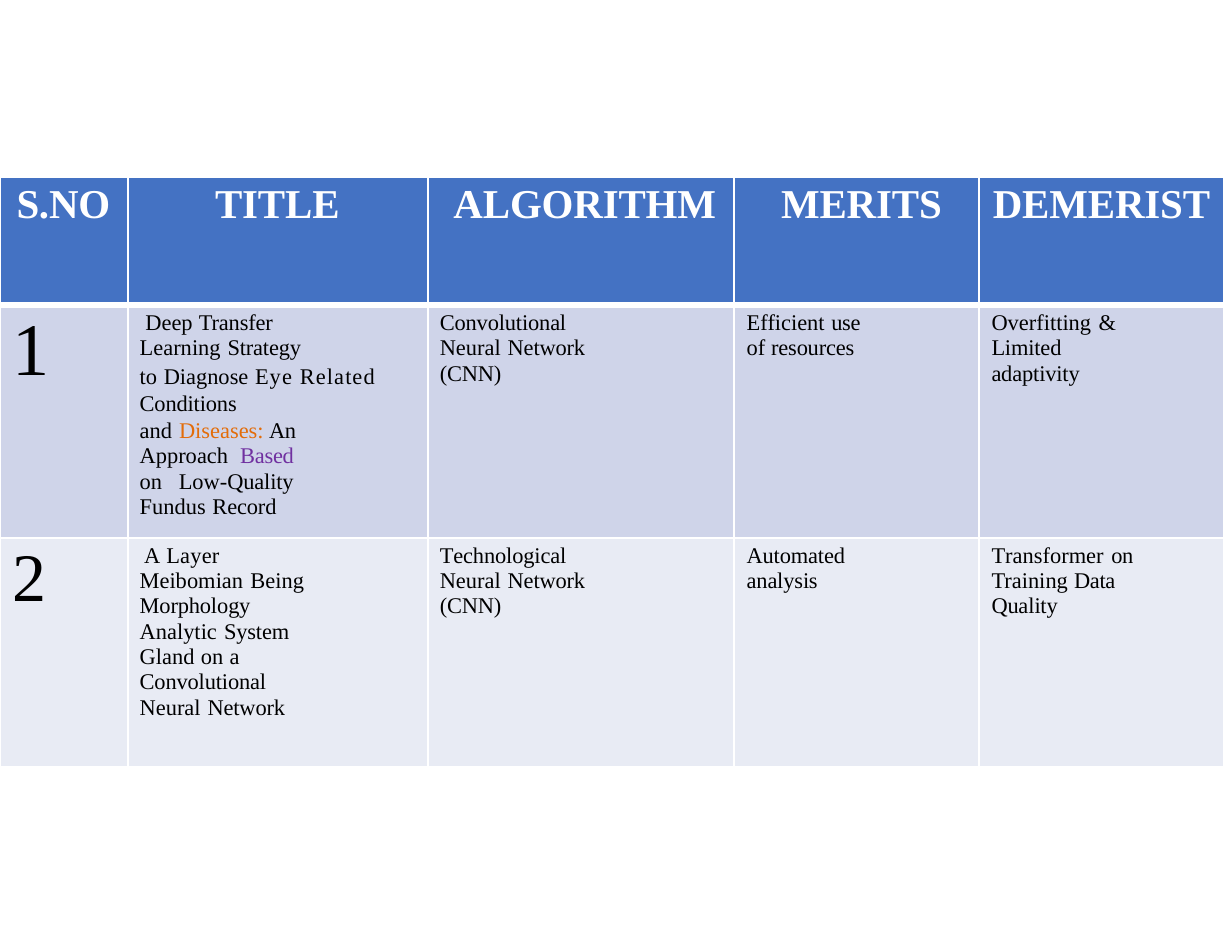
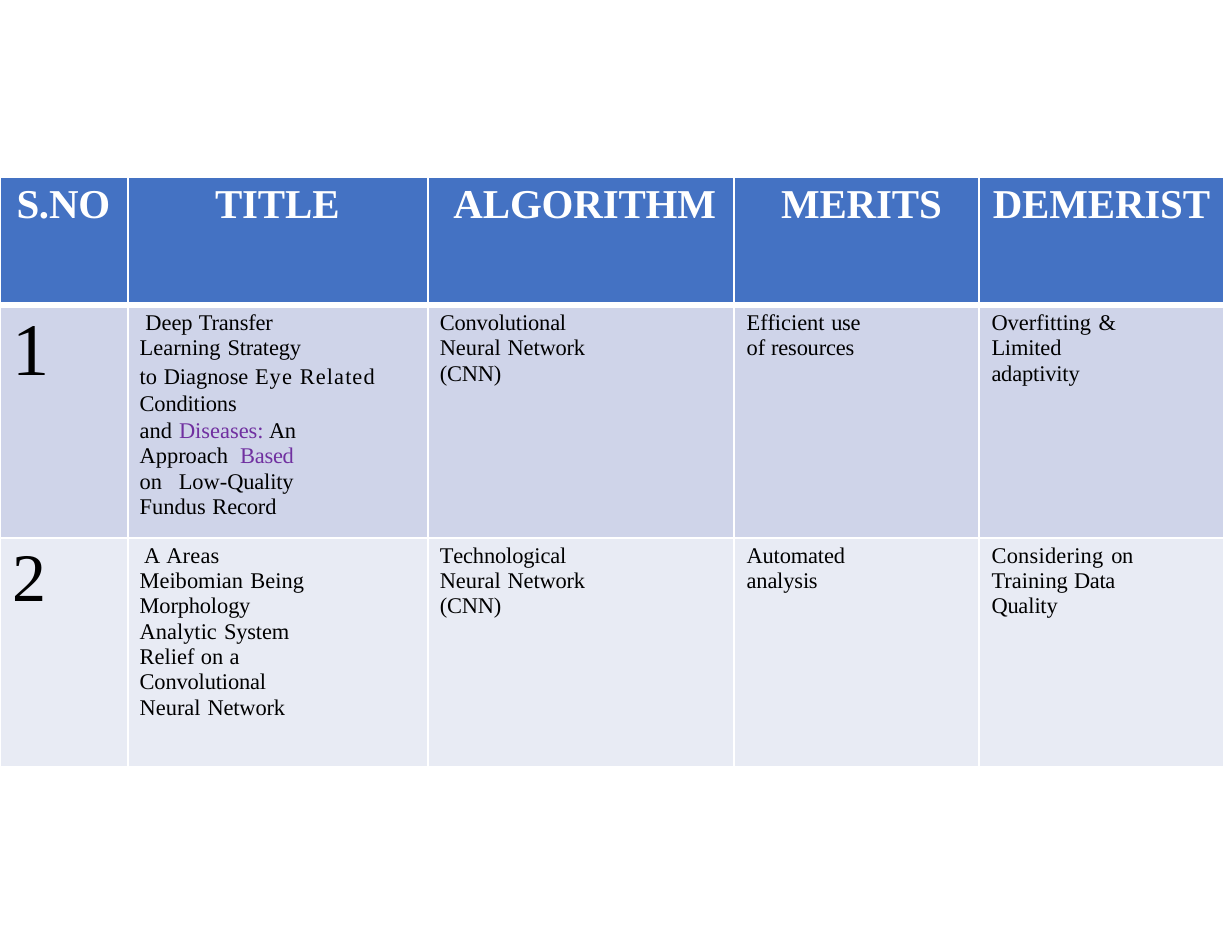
Diseases colour: orange -> purple
Transformer: Transformer -> Considering
Layer: Layer -> Areas
Gland: Gland -> Relief
